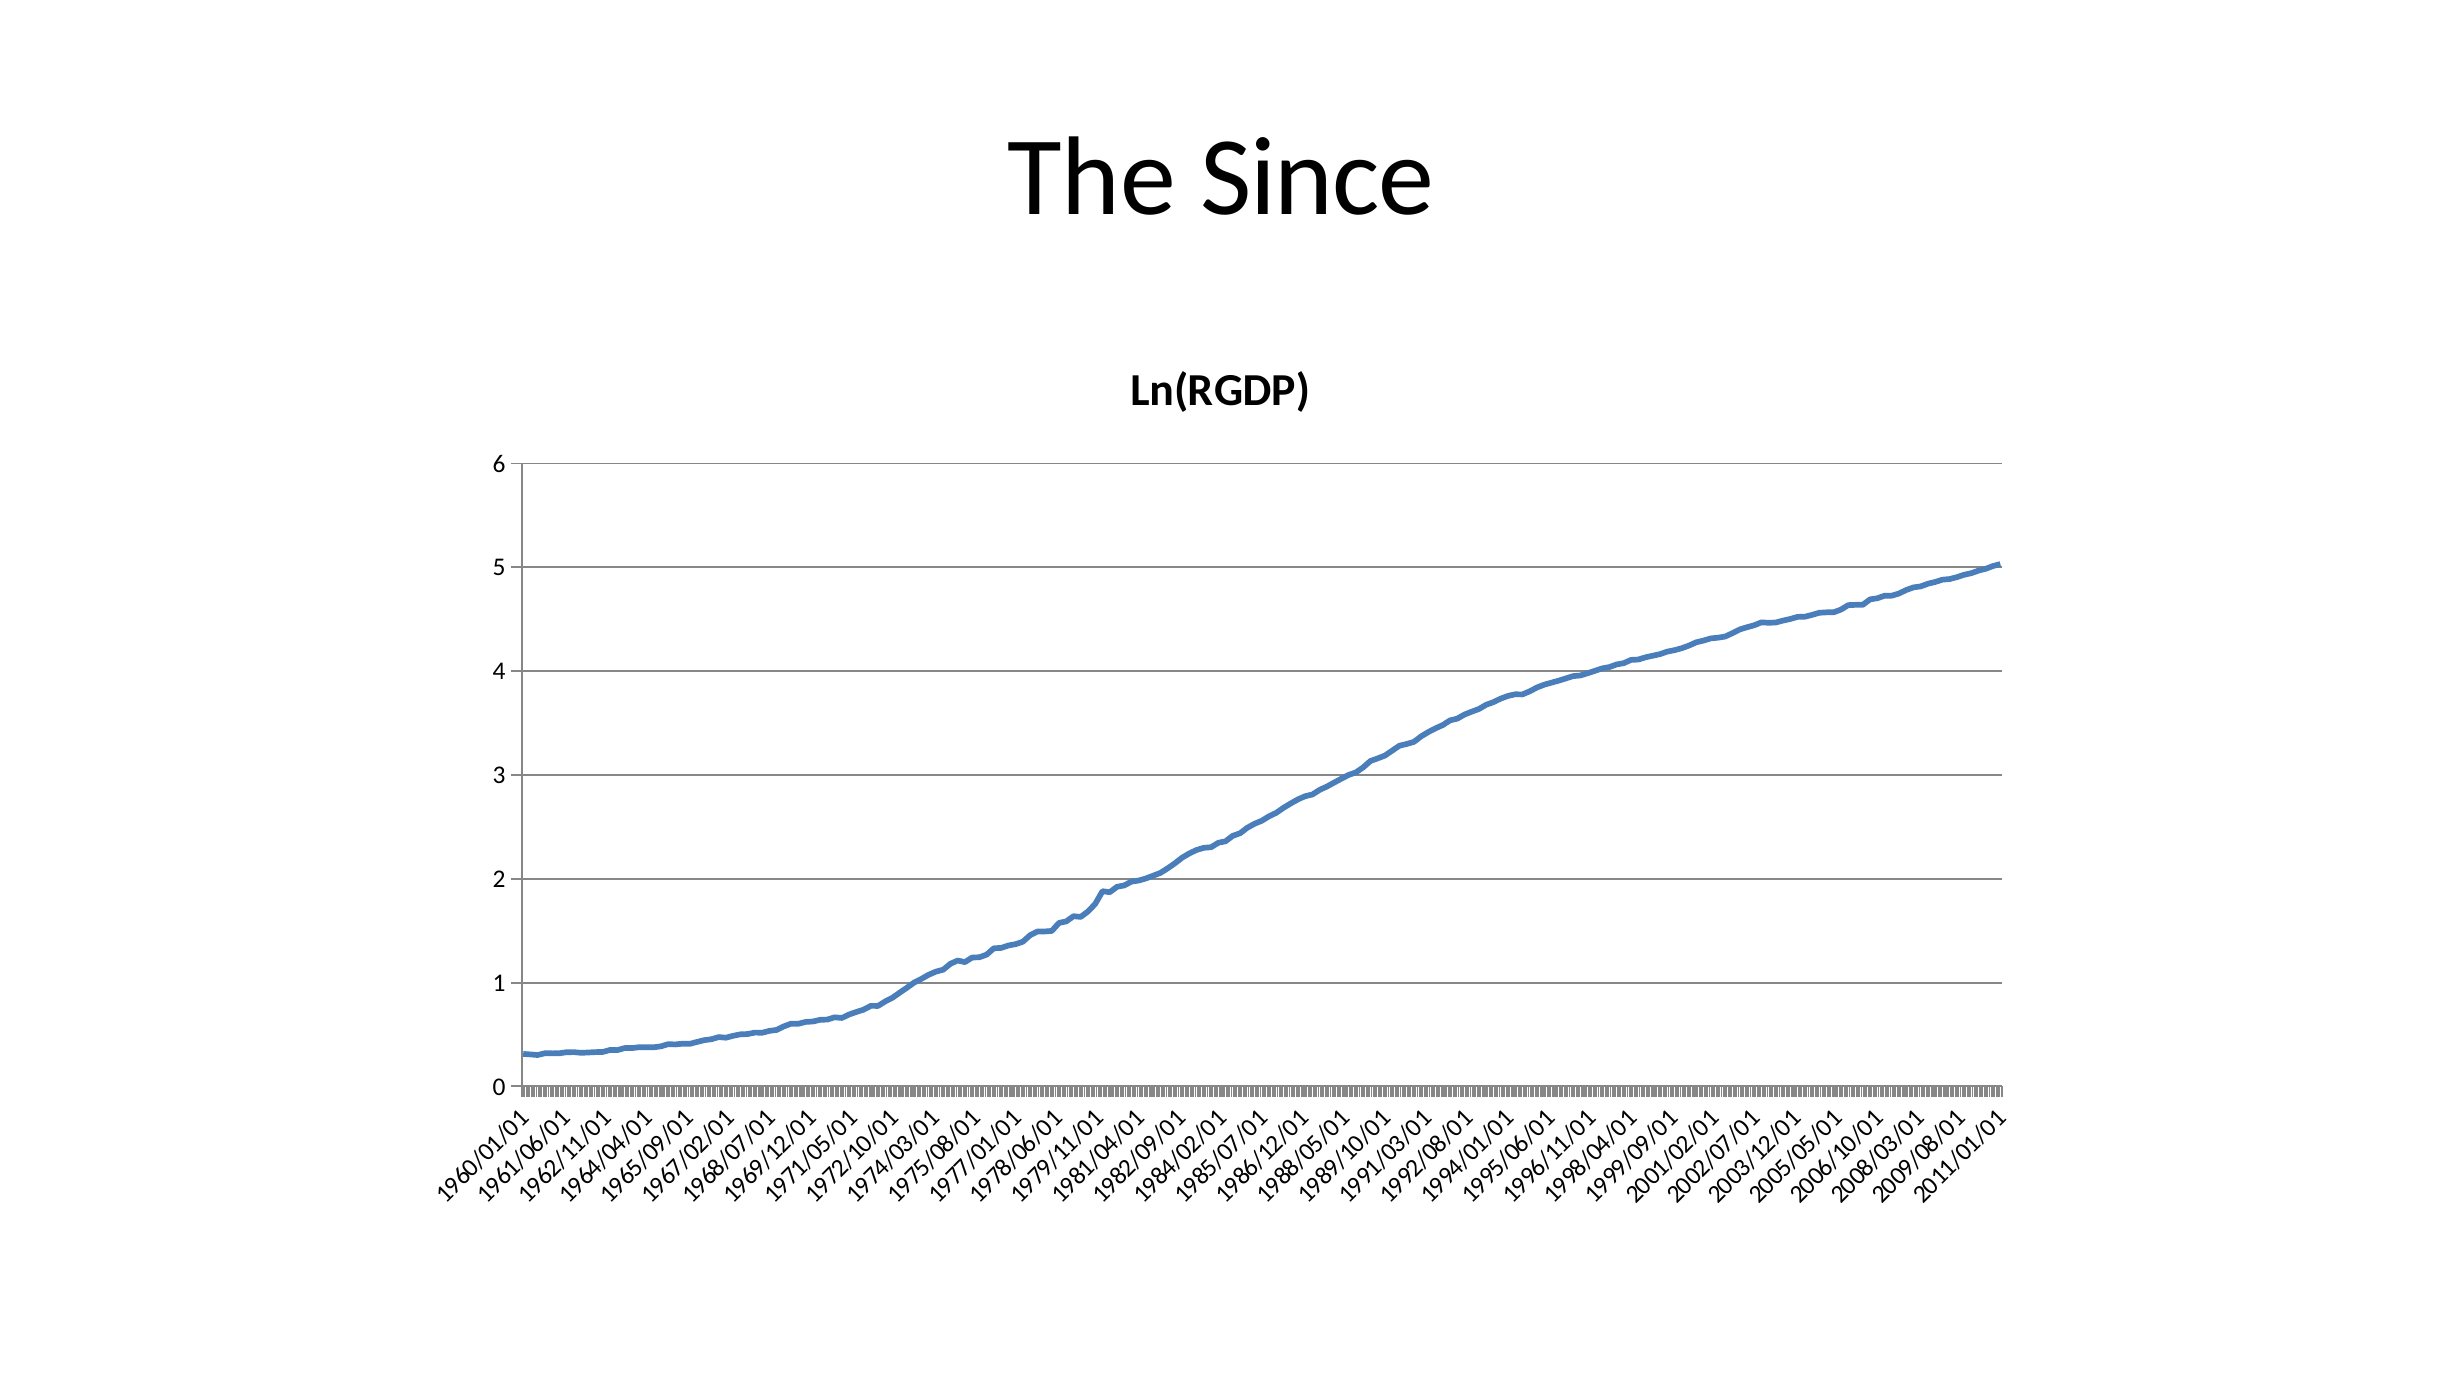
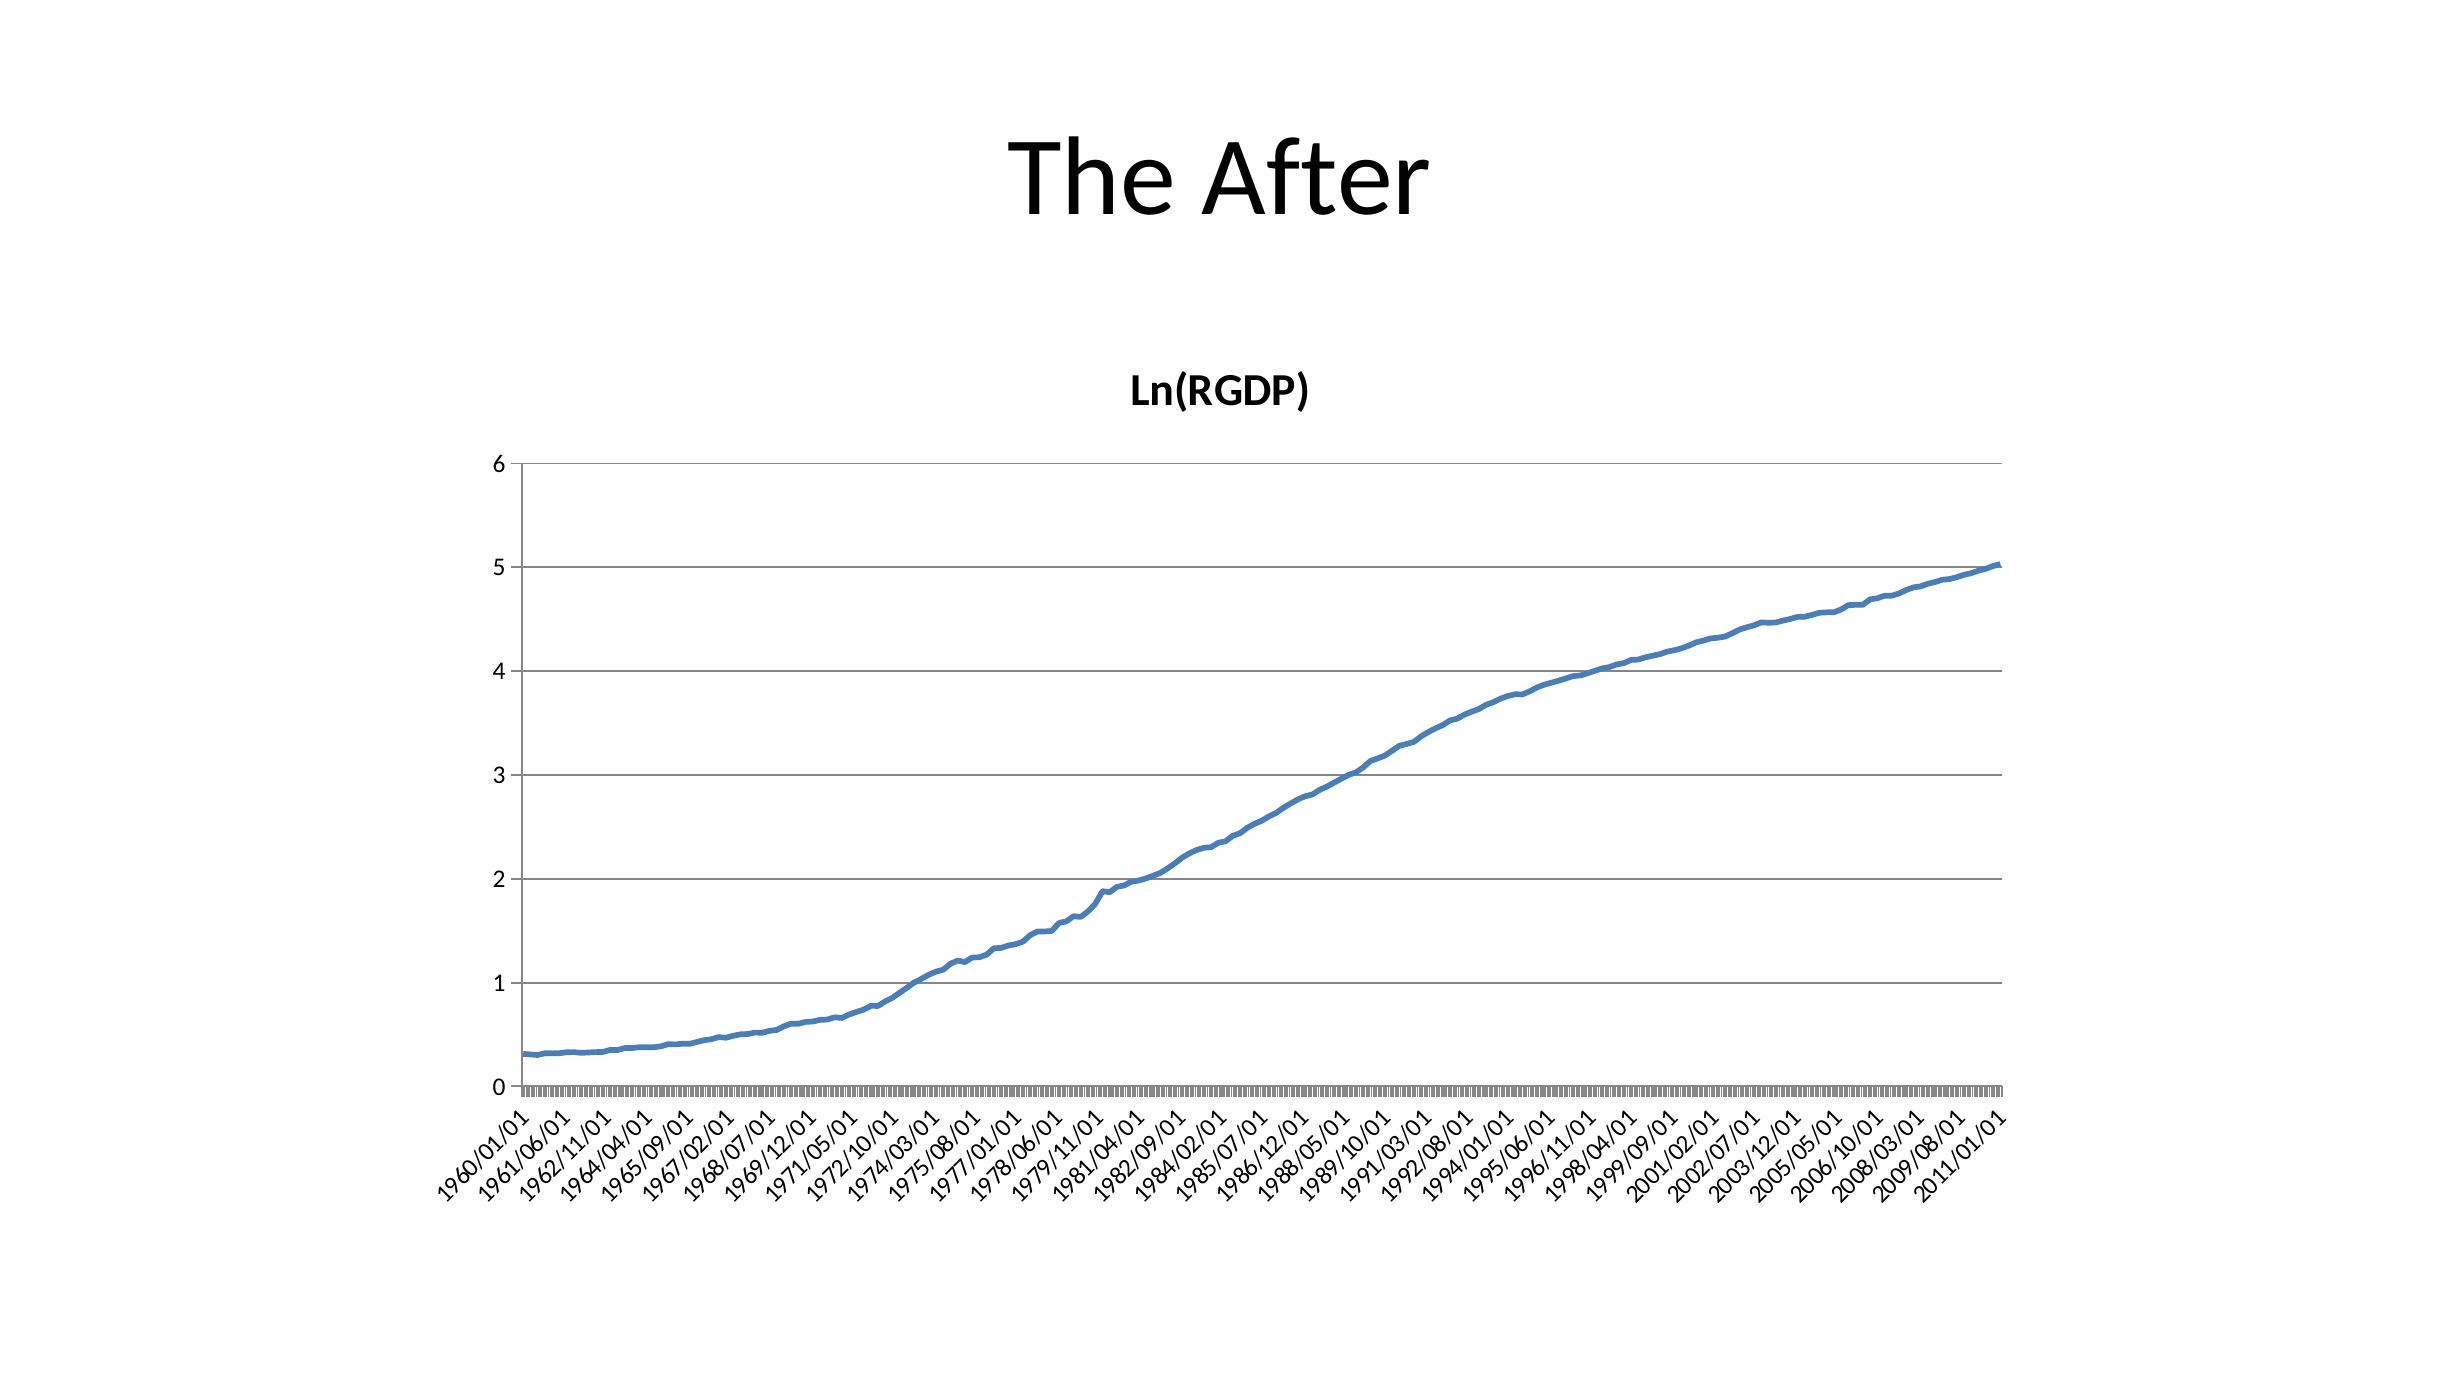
Since: Since -> After
